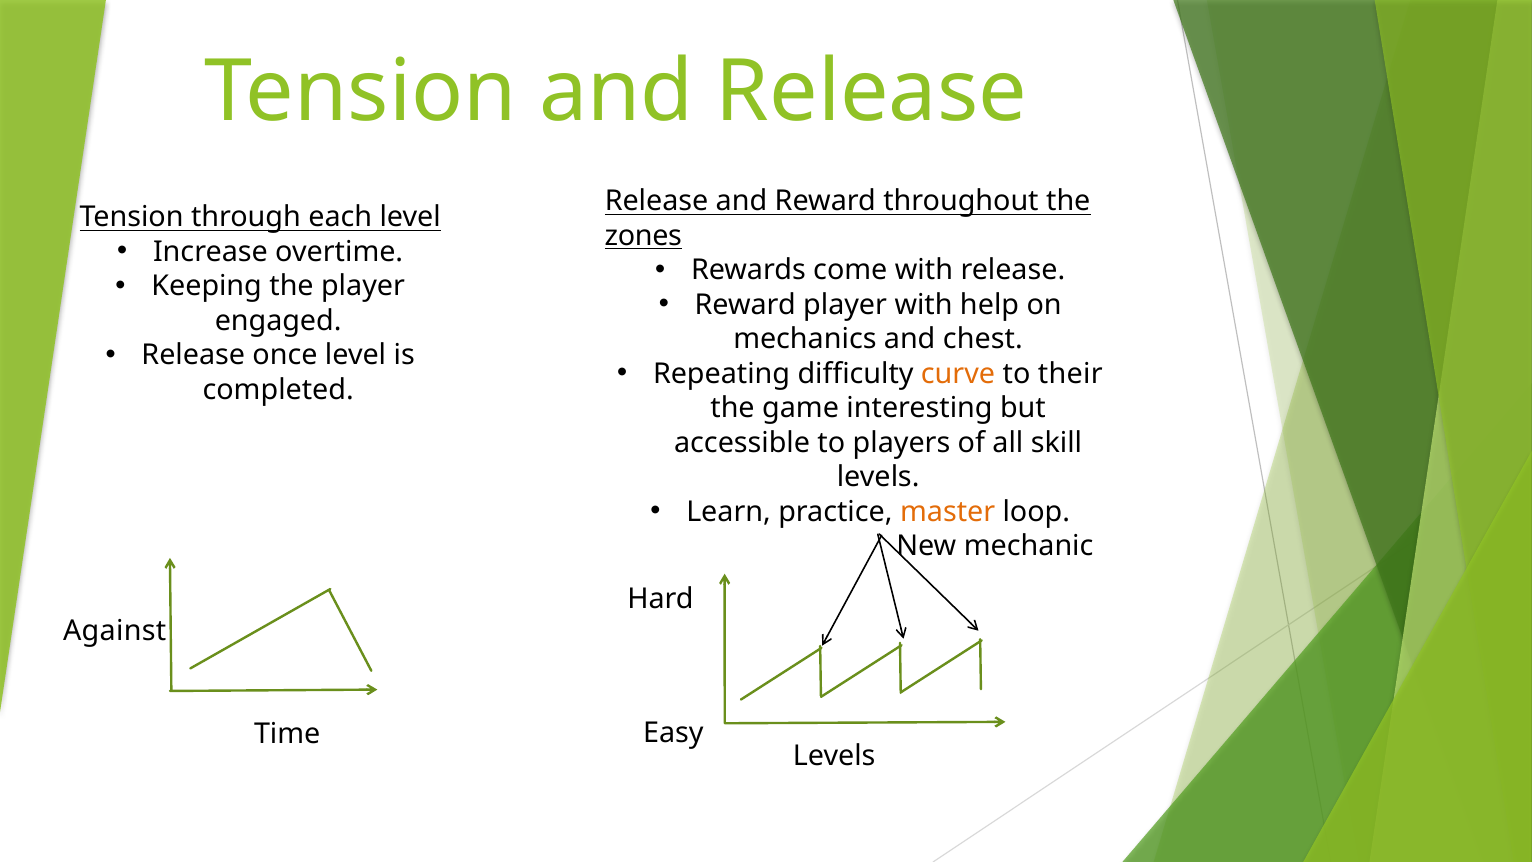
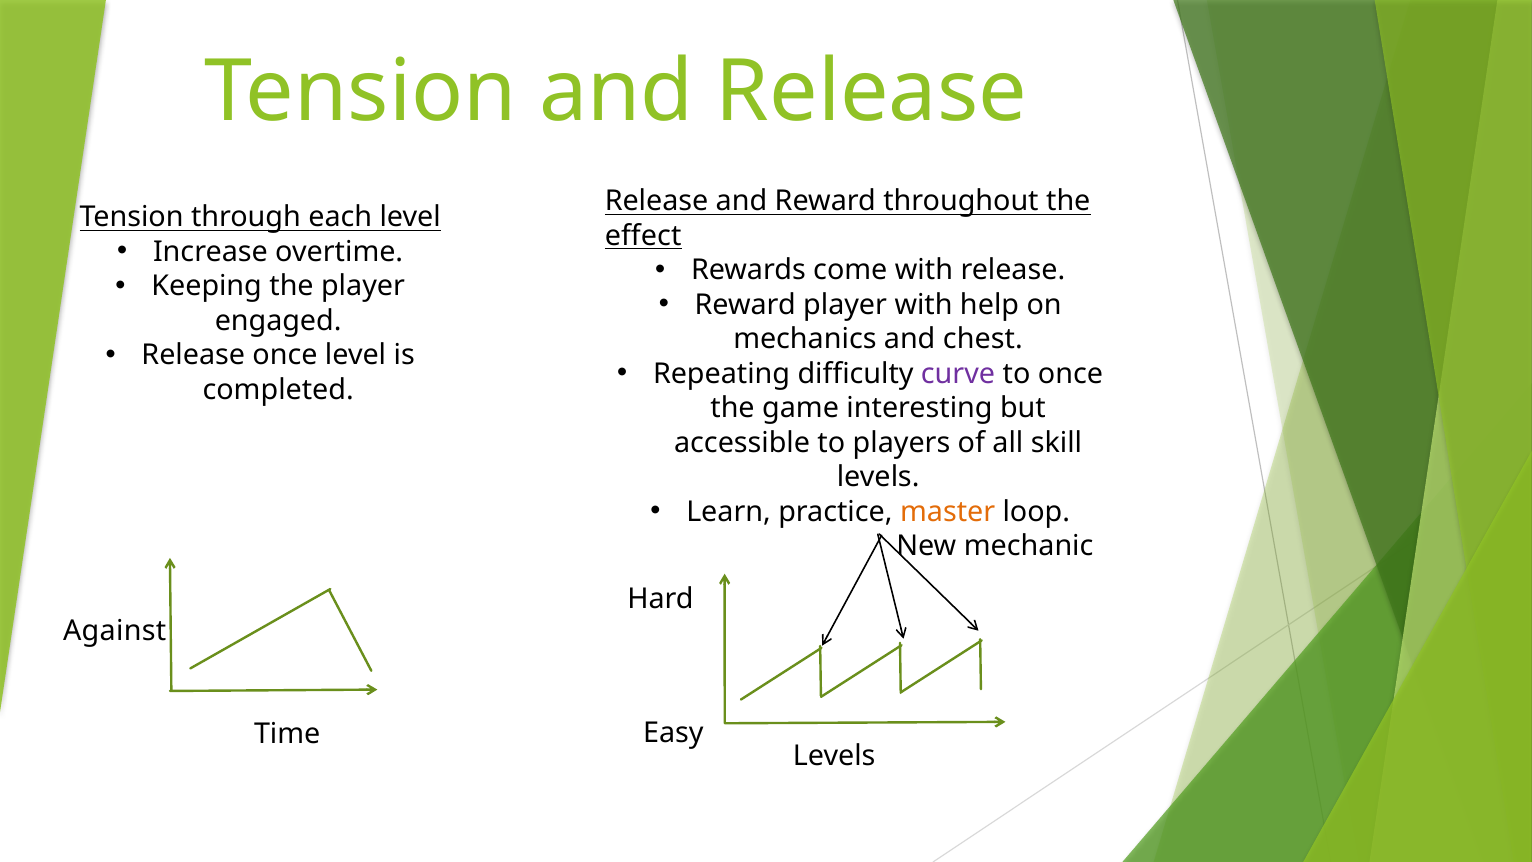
zones: zones -> effect
curve colour: orange -> purple
to their: their -> once
